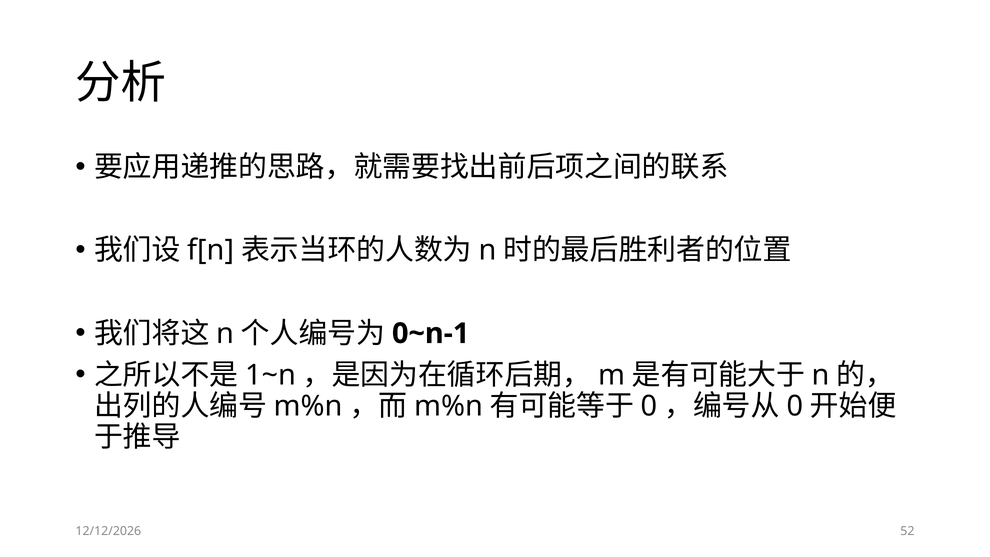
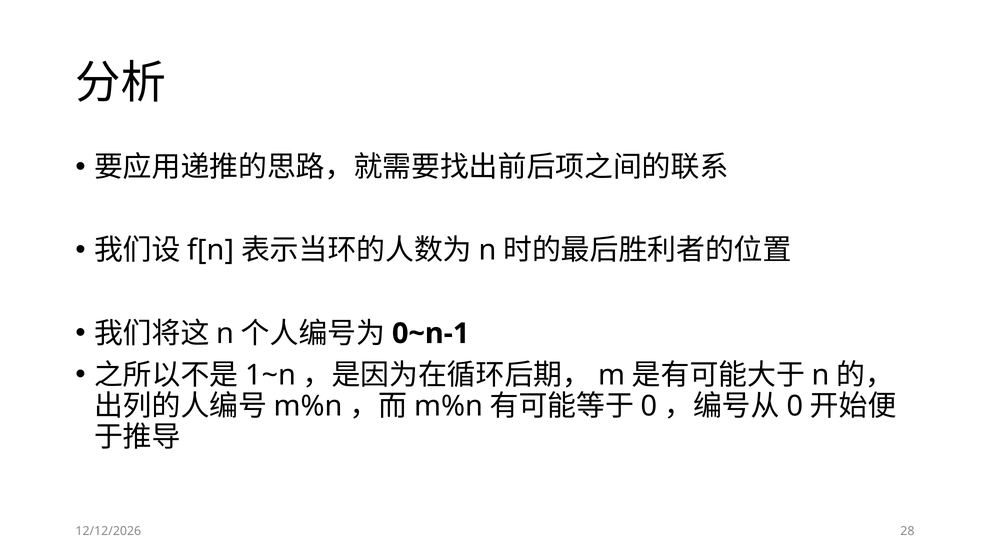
52: 52 -> 28
